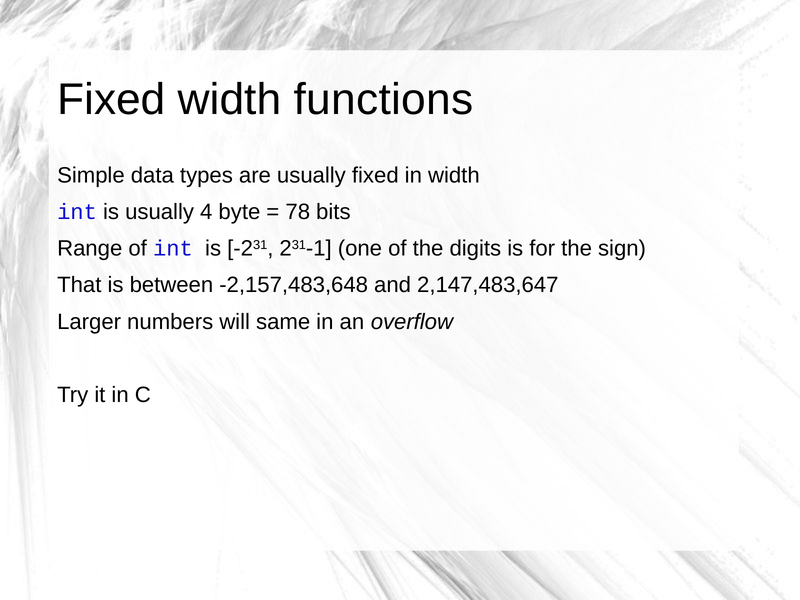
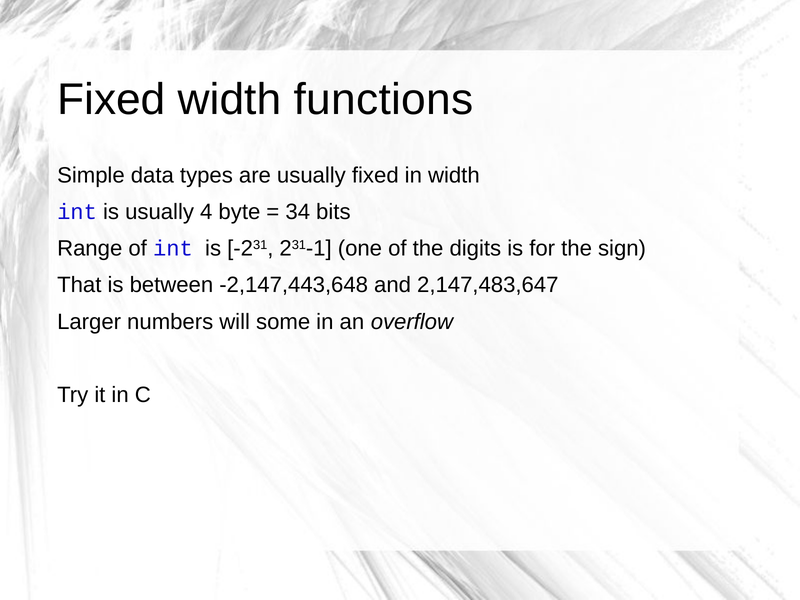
78: 78 -> 34
-2,157,483,648: -2,157,483,648 -> -2,147,443,648
same: same -> some
